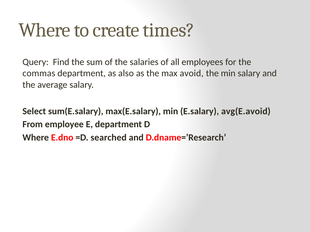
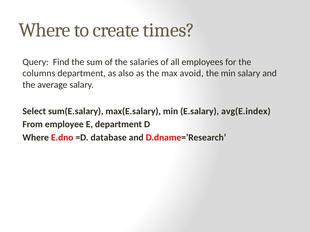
commas: commas -> columns
avg(E.avoid: avg(E.avoid -> avg(E.index
searched: searched -> database
